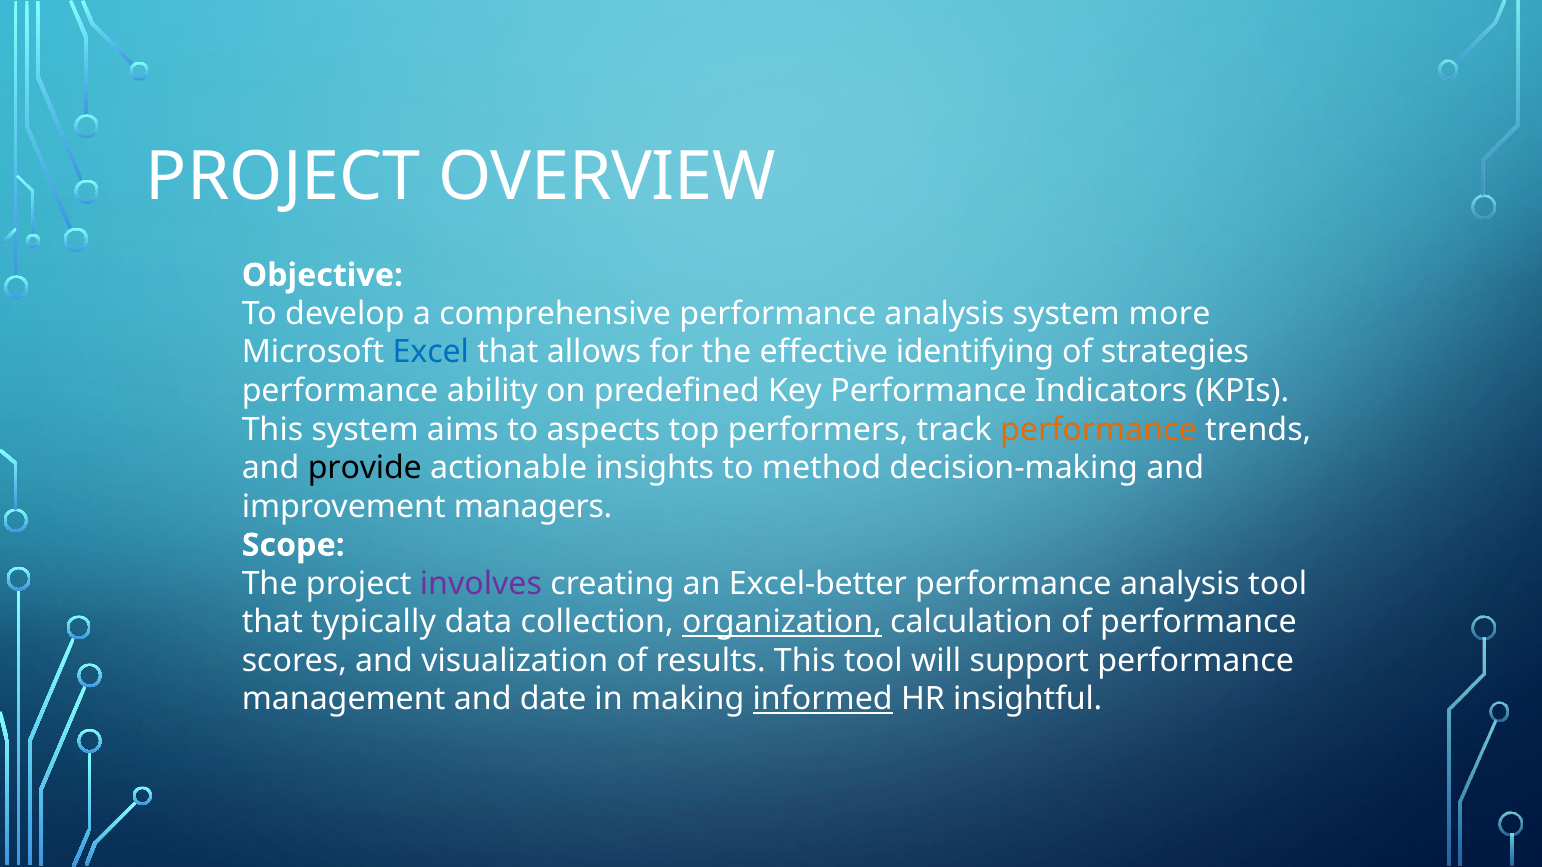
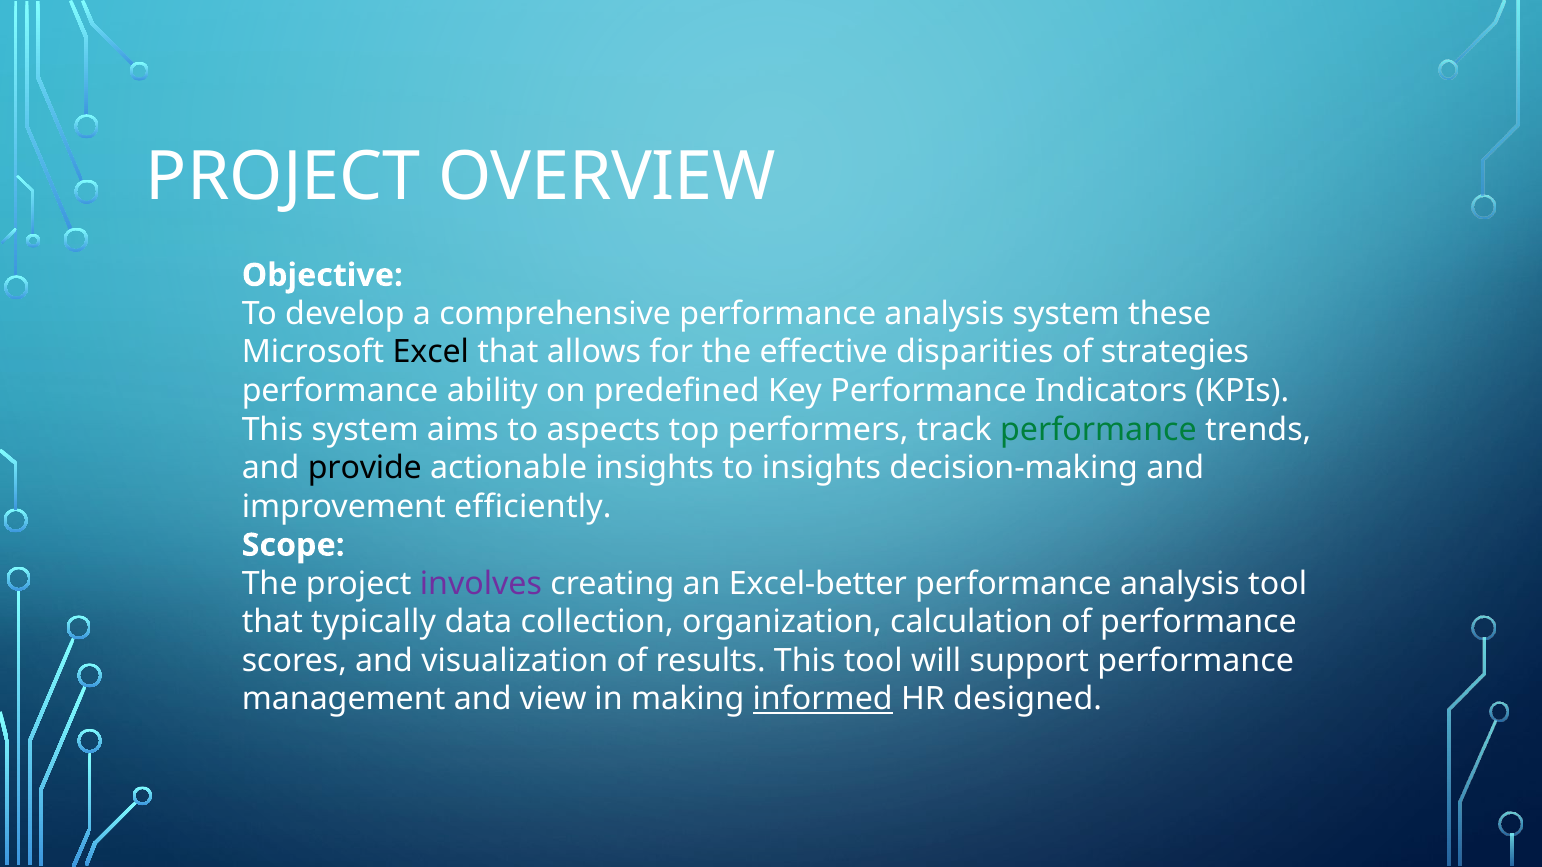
more: more -> these
Excel colour: blue -> black
identifying: identifying -> disparities
performance at (1098, 430) colour: orange -> green
to method: method -> insights
managers: managers -> efficiently
organization underline: present -> none
date: date -> view
insightful: insightful -> designed
